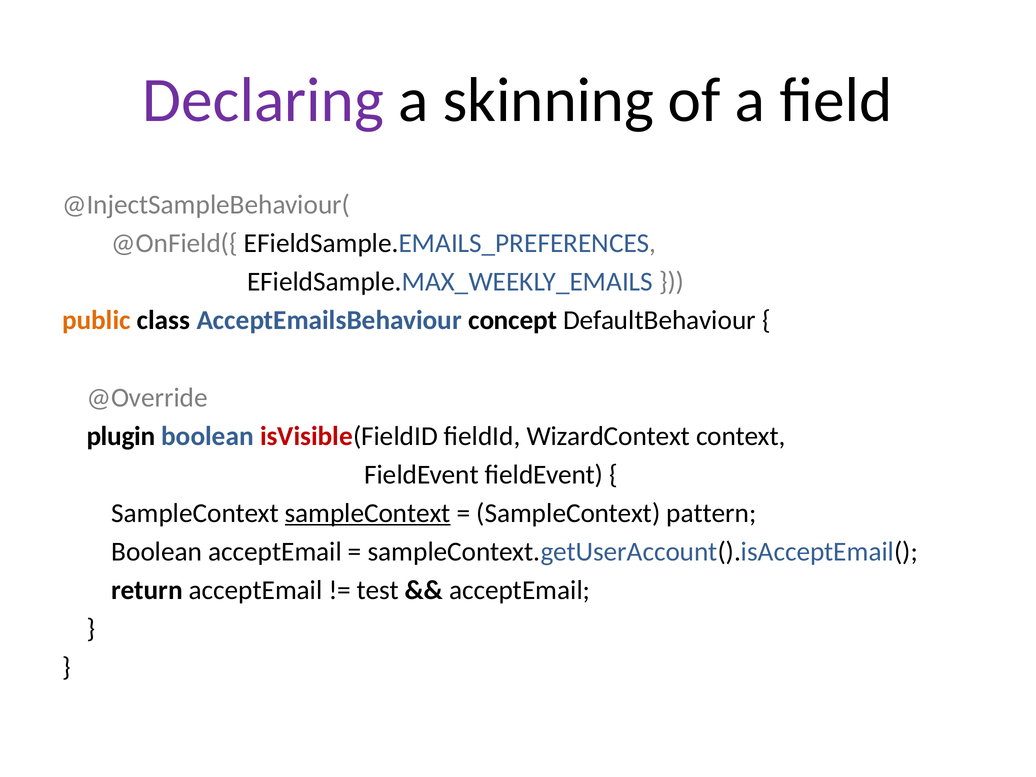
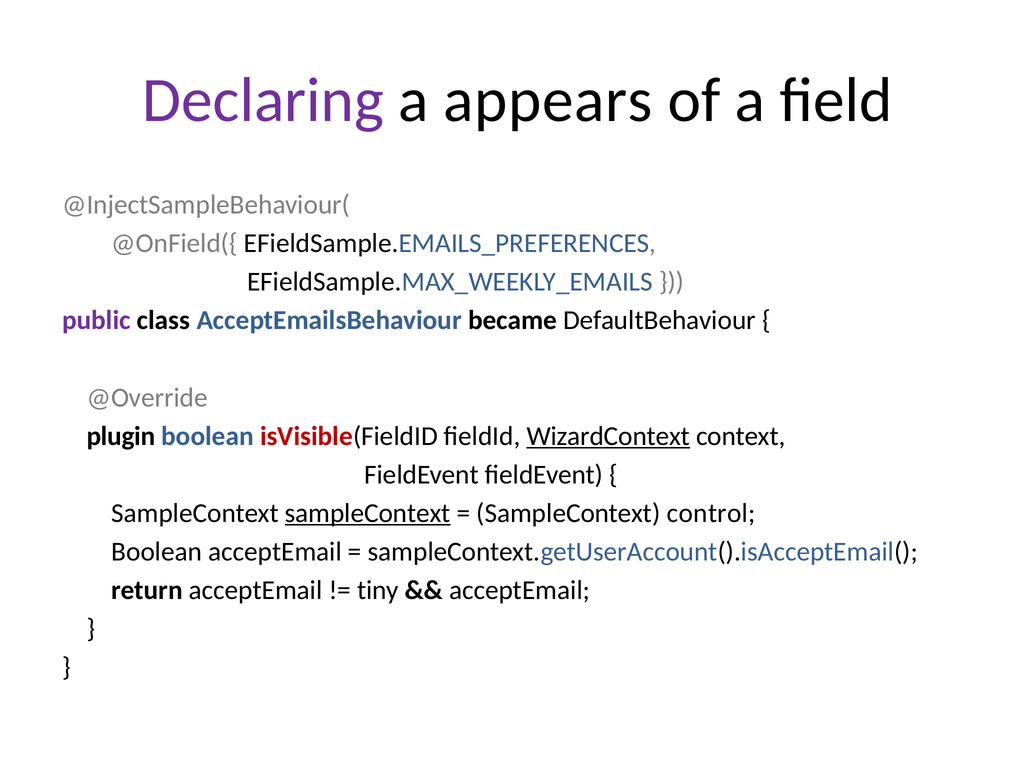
skinning: skinning -> appears
public colour: orange -> purple
concept: concept -> became
WizardContext underline: none -> present
pattern: pattern -> control
test: test -> tiny
